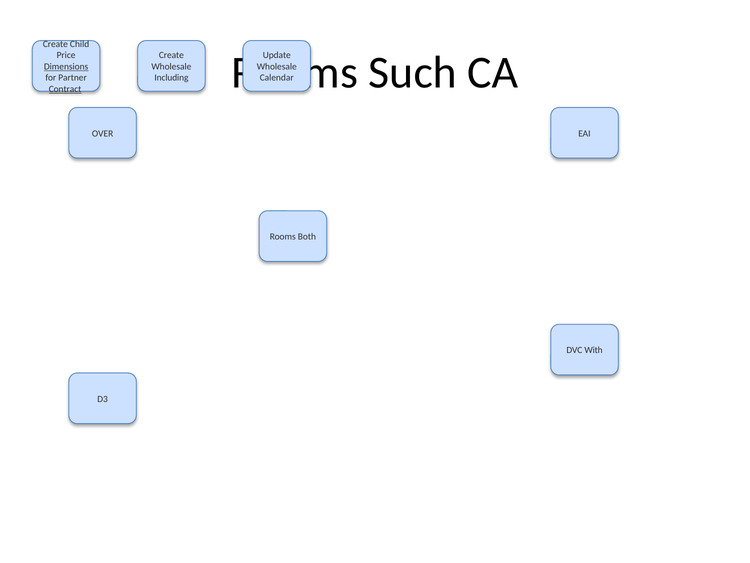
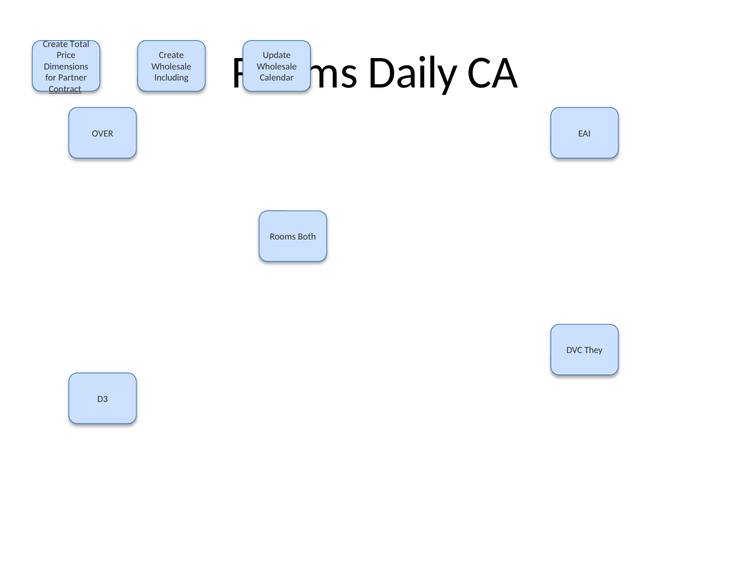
Child: Child -> Total
Such: Such -> Daily
Dimensions underline: present -> none
With: With -> They
